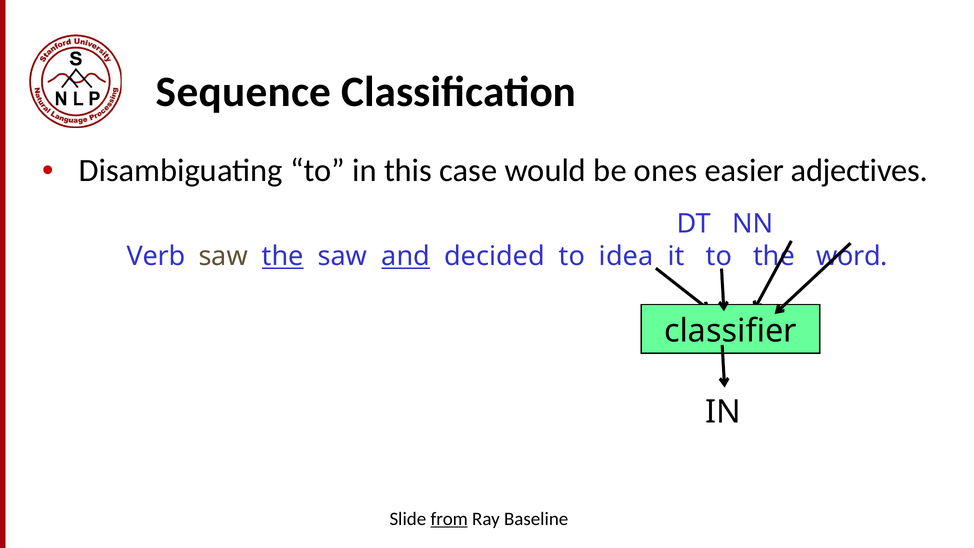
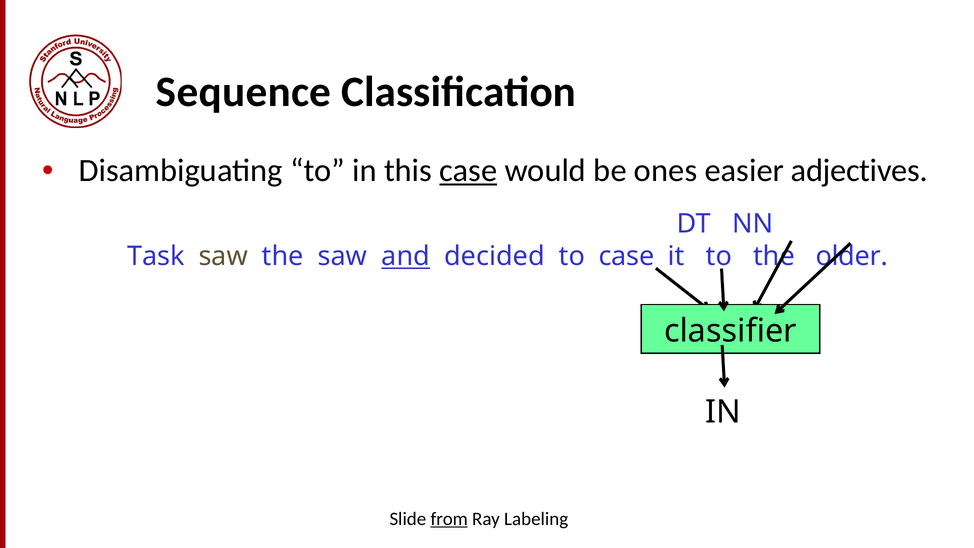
case at (468, 171) underline: none -> present
Verb: Verb -> Task
the at (283, 256) underline: present -> none
to idea: idea -> case
word: word -> older
Baseline: Baseline -> Labeling
